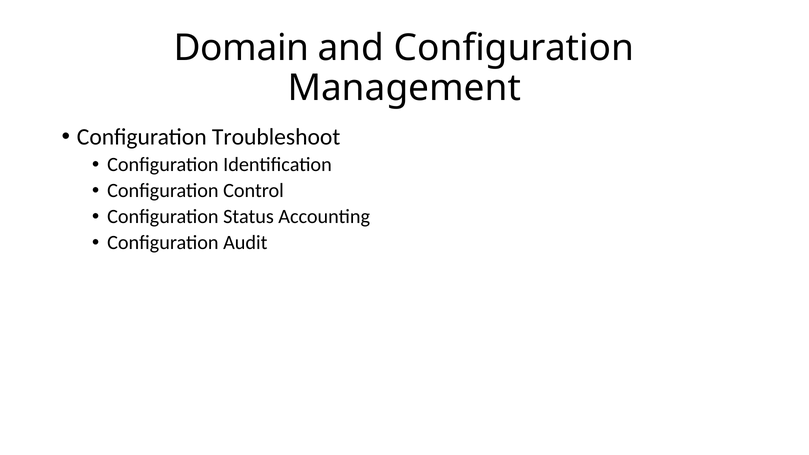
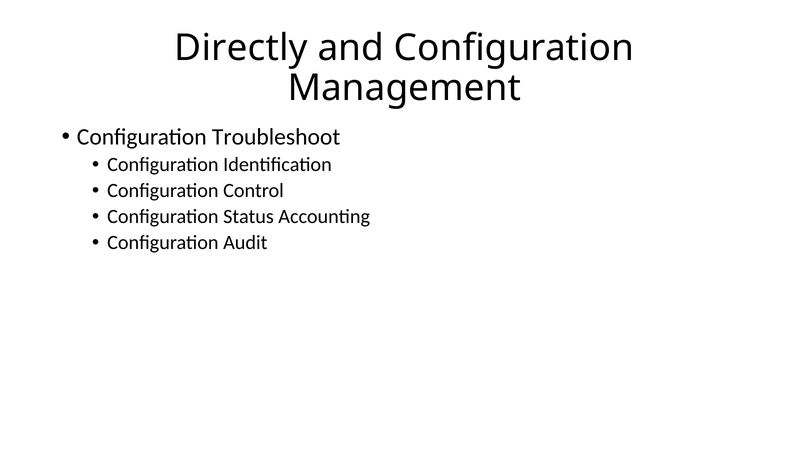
Domain: Domain -> Directly
